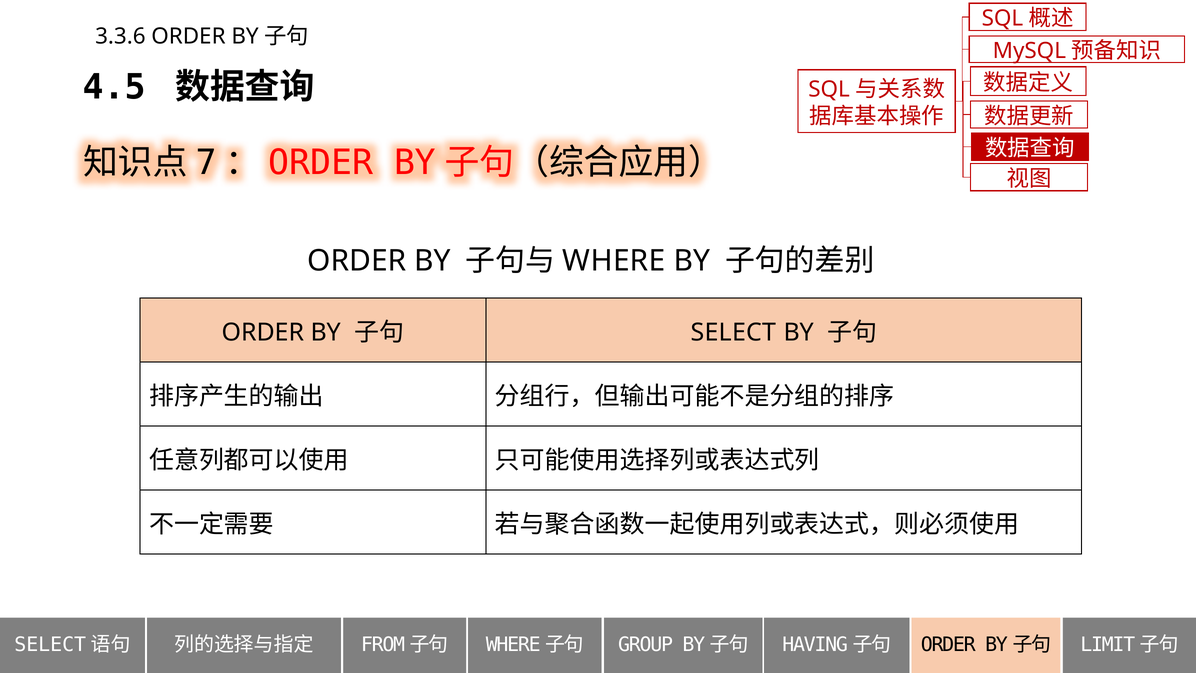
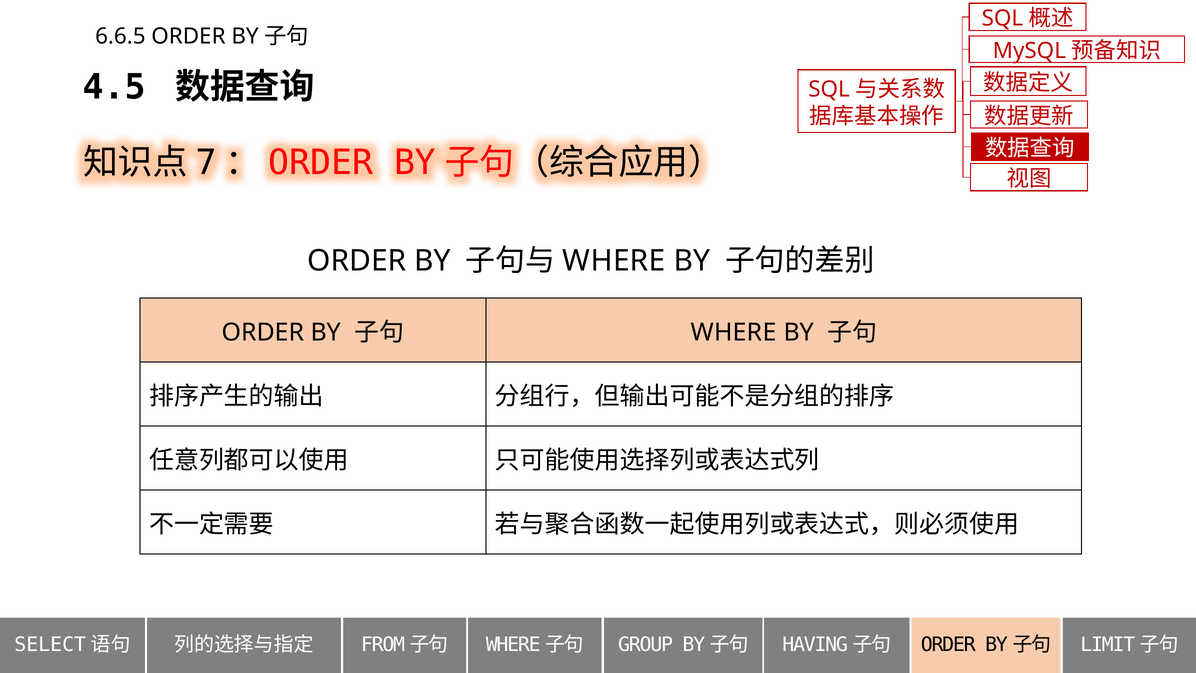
3.3.6: 3.3.6 -> 6.6.5
SELECT at (734, 333): SELECT -> WHERE
